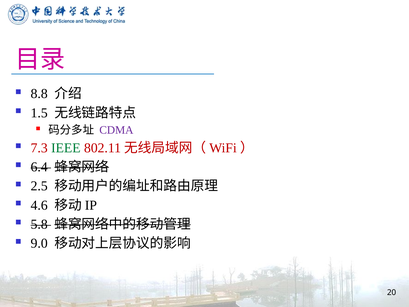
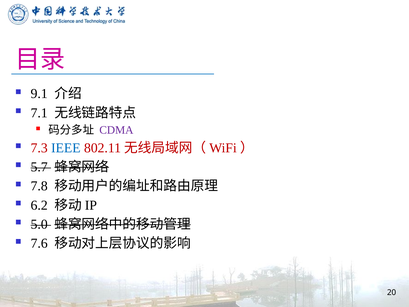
8.8: 8.8 -> 9.1
1.5: 1.5 -> 7.1
IEEE colour: green -> blue
6.4: 6.4 -> 5.7
2.5: 2.5 -> 7.8
4.6: 4.6 -> 6.2
5.8: 5.8 -> 5.0
9.0: 9.0 -> 7.6
